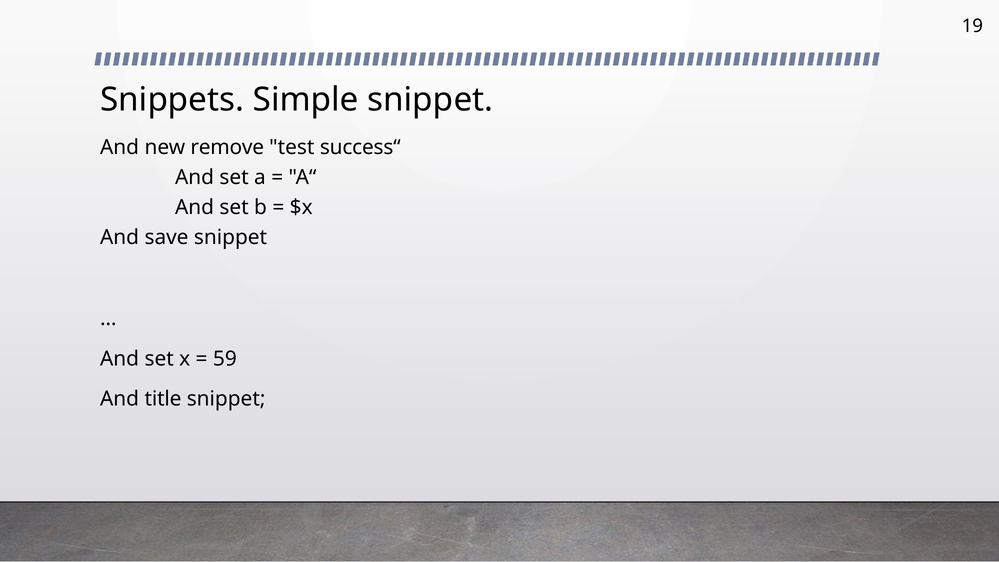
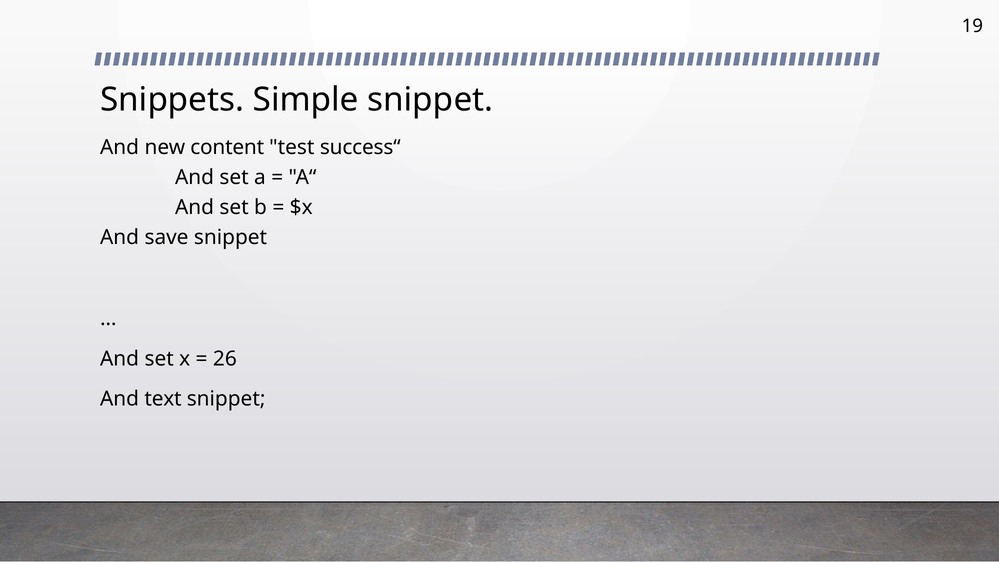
remove: remove -> content
59: 59 -> 26
title: title -> text
